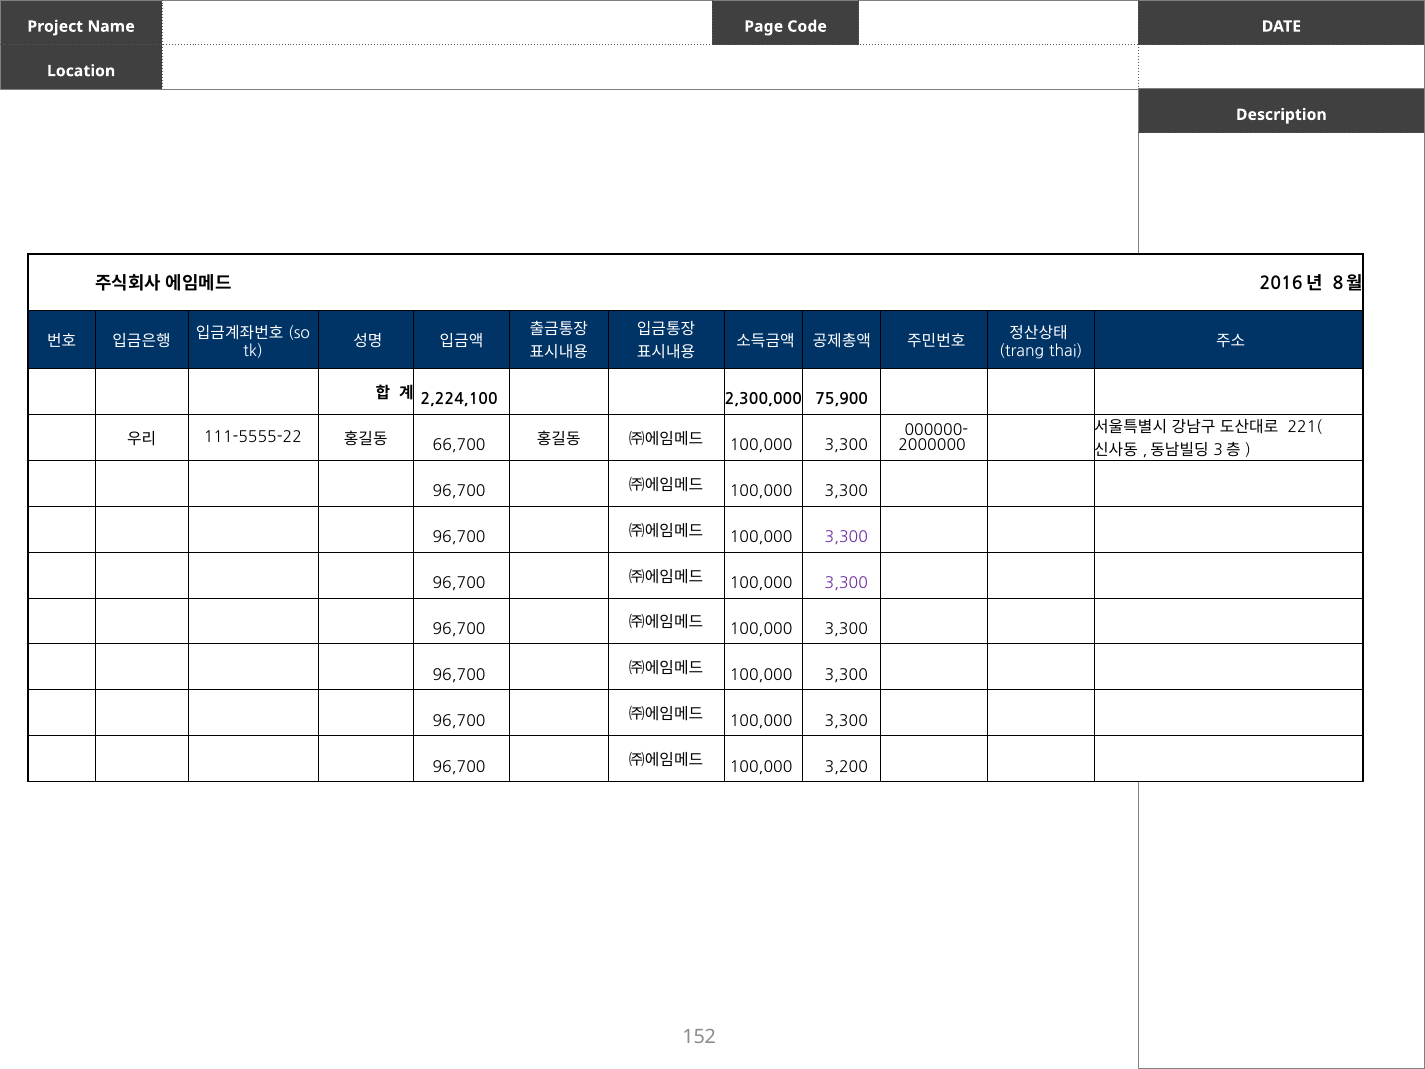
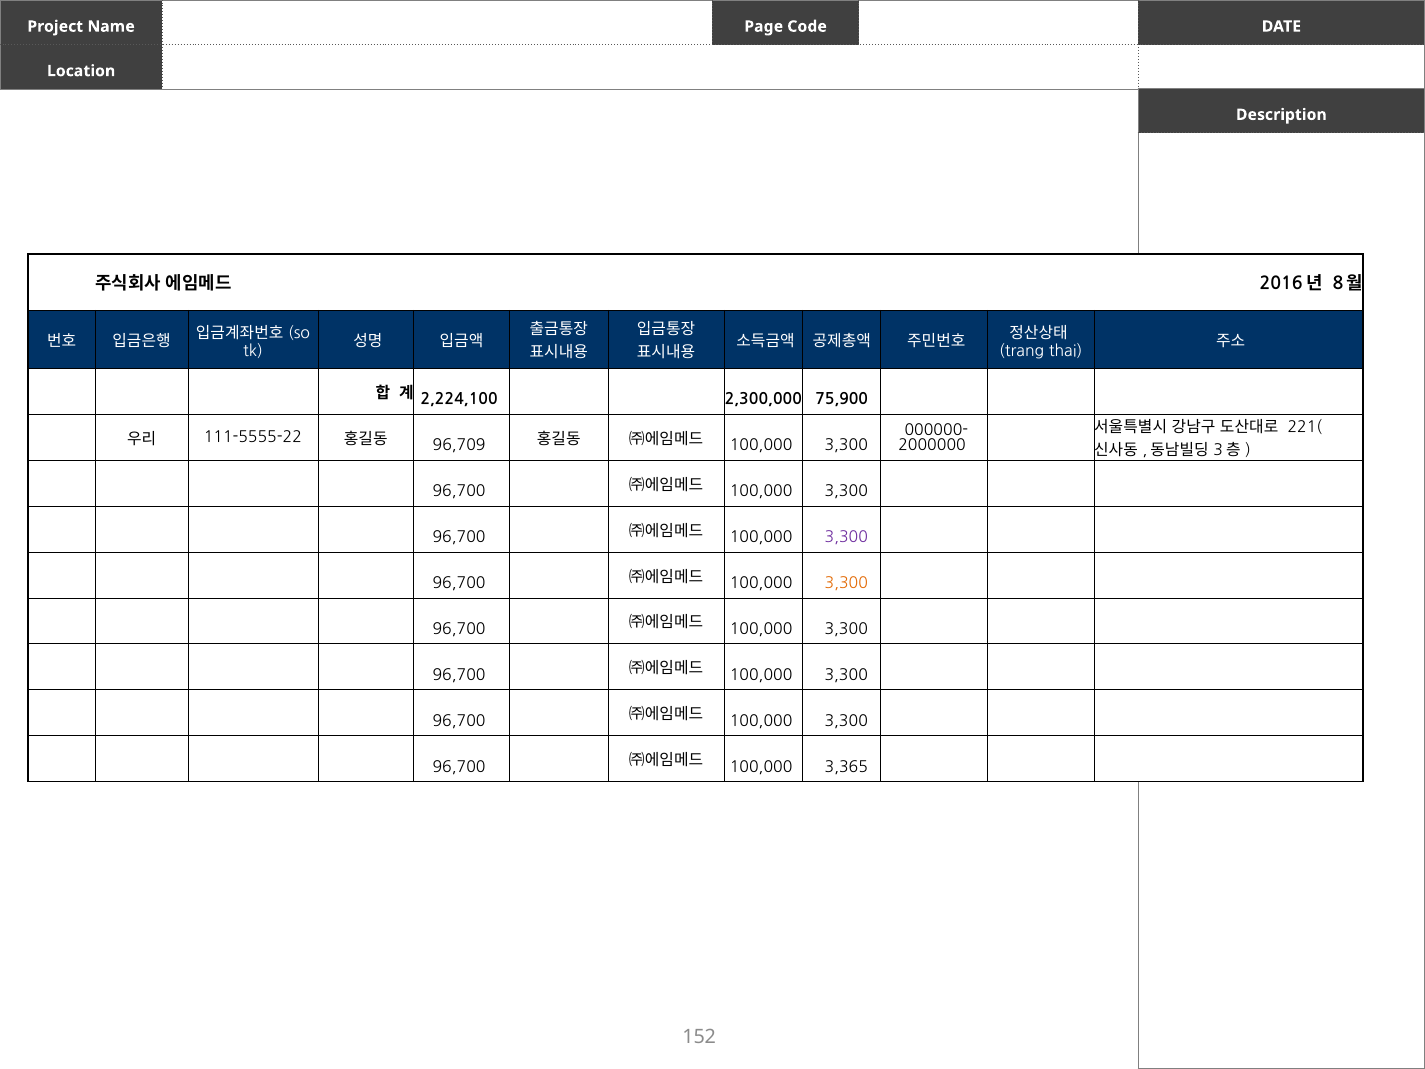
66,700: 66,700 -> 96,709
3,300 at (846, 583) colour: purple -> orange
3,200: 3,200 -> 3,365
